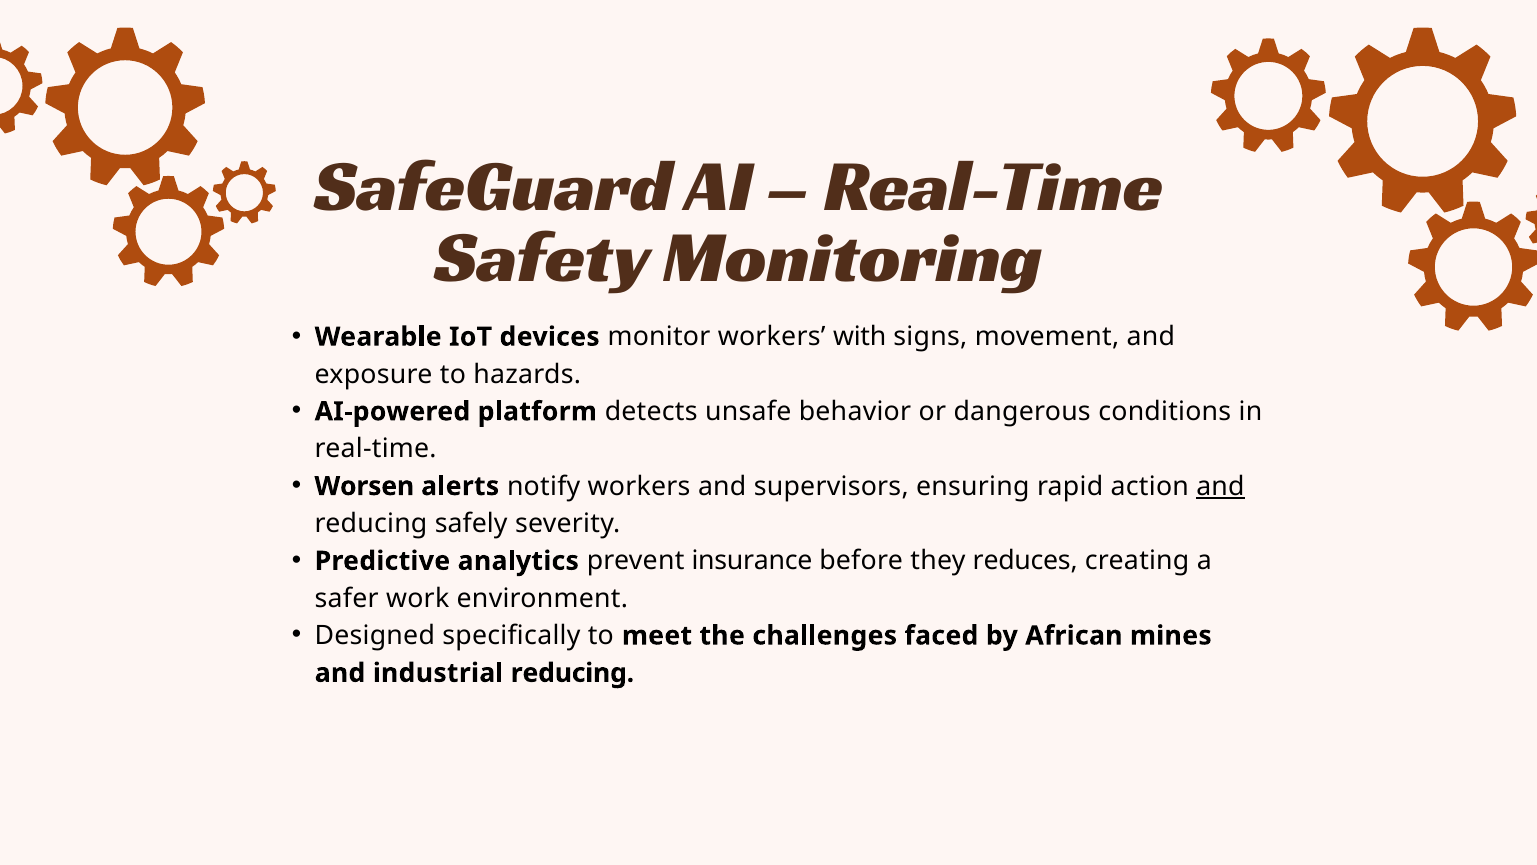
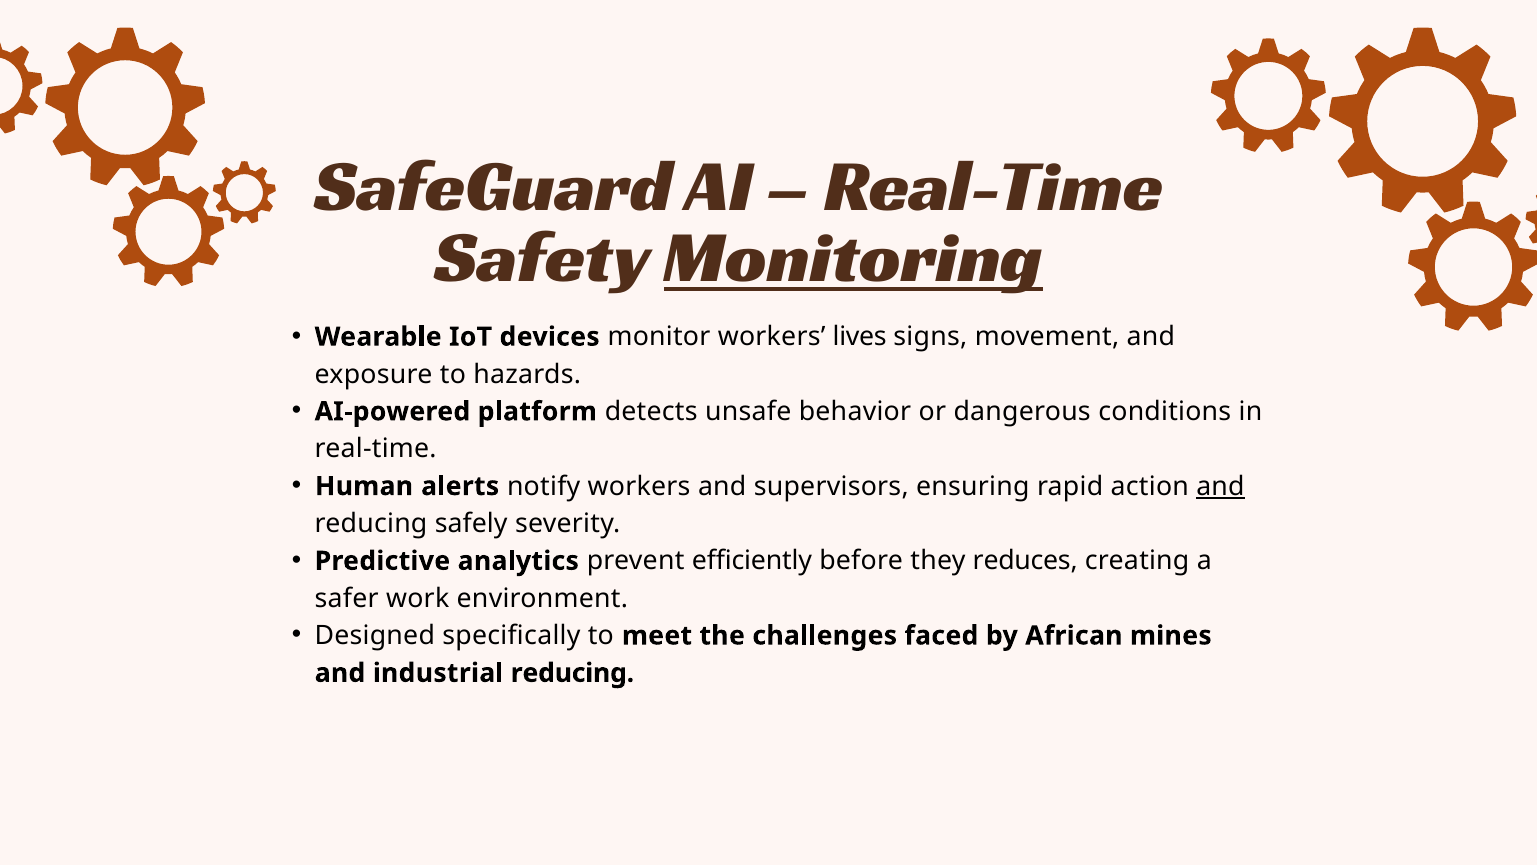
Monitoring underline: none -> present
with: with -> lives
Worsen: Worsen -> Human
insurance: insurance -> efficiently
